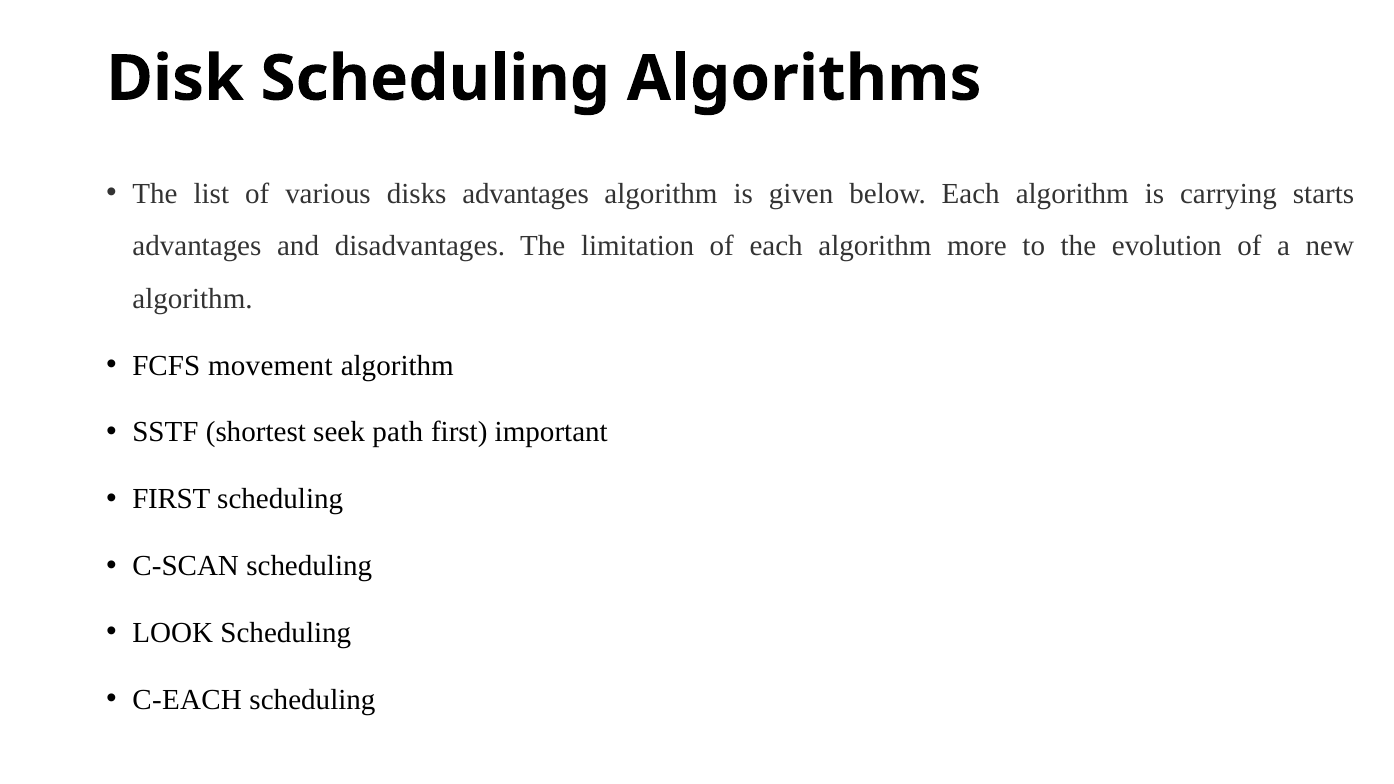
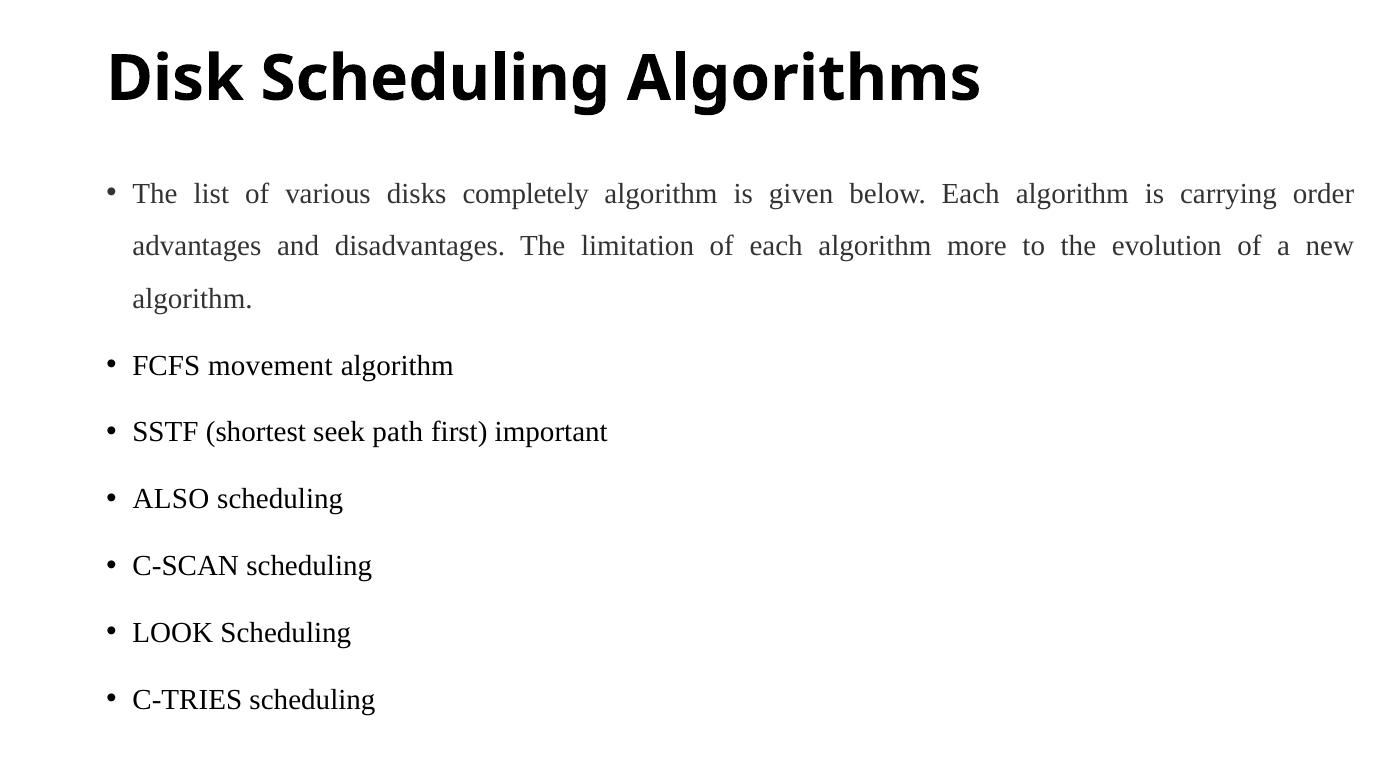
disks advantages: advantages -> completely
starts: starts -> order
FIRST at (171, 499): FIRST -> ALSO
C-EACH: C-EACH -> C-TRIES
